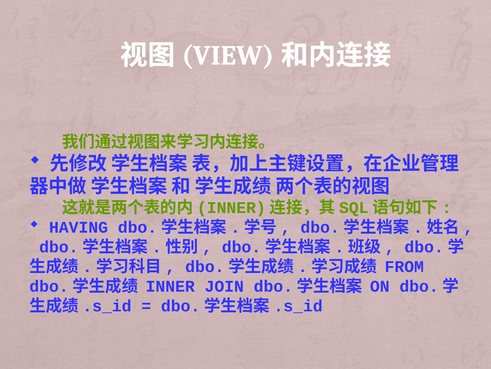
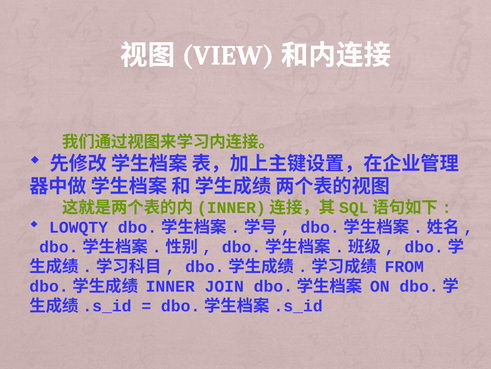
HAVING: HAVING -> LOWQTY
